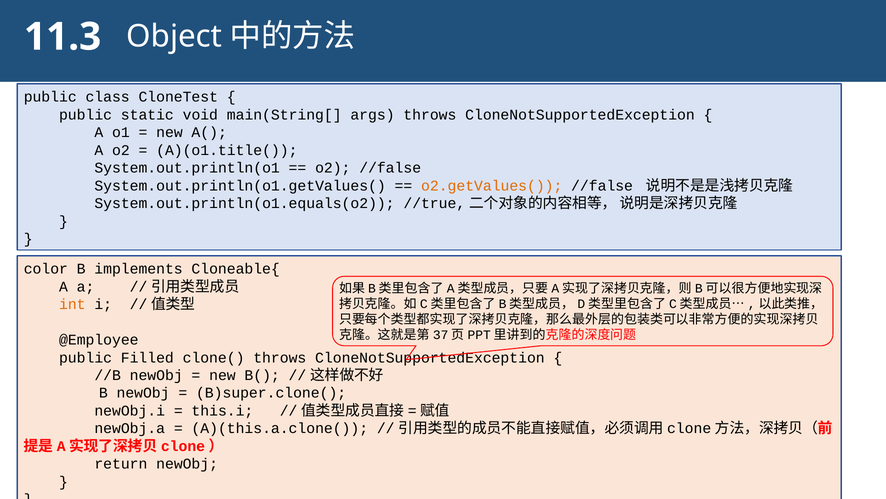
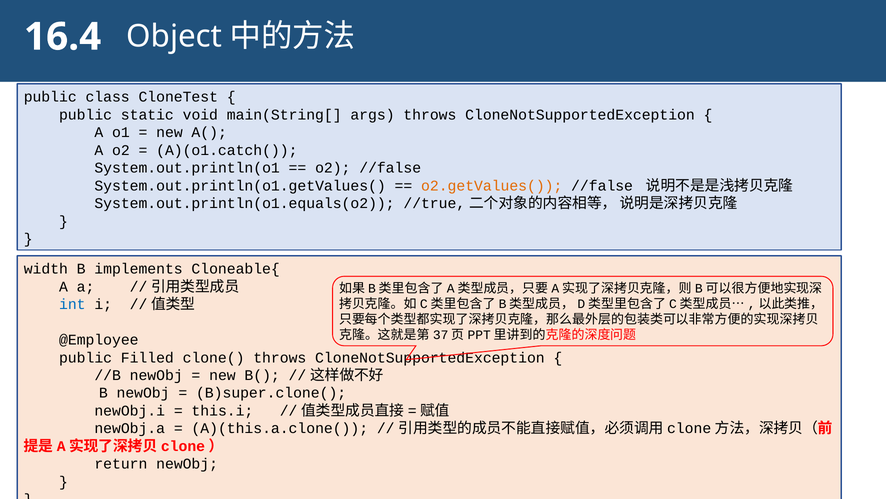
11.3: 11.3 -> 16.4
A)(o1.title(: A)(o1.title( -> A)(o1.catch(
color: color -> width
int colour: orange -> blue
